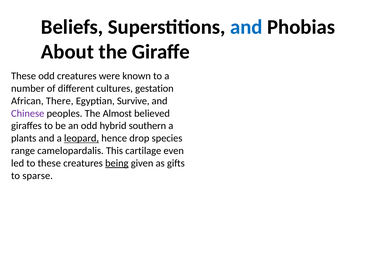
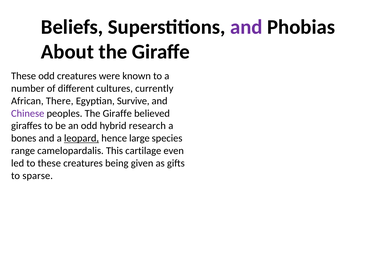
and at (246, 27) colour: blue -> purple
gestation: gestation -> currently
peoples The Almost: Almost -> Giraffe
southern: southern -> research
plants: plants -> bones
drop: drop -> large
being underline: present -> none
